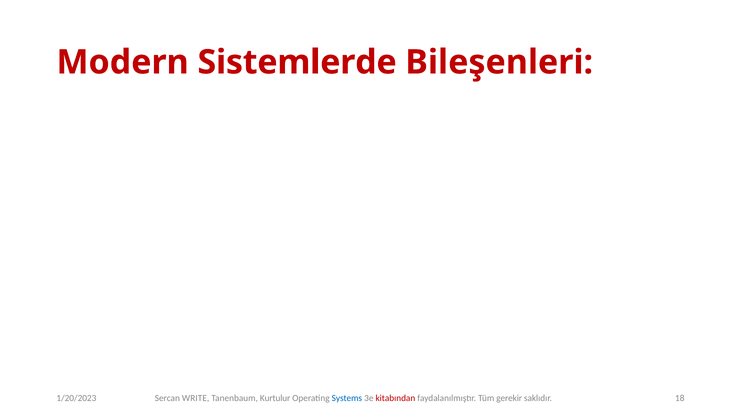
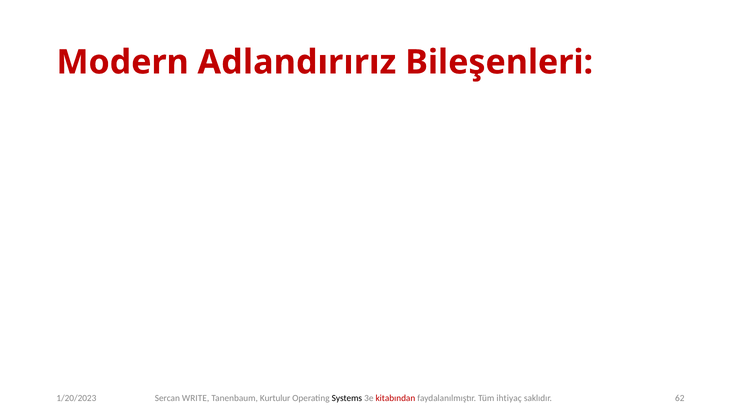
Sistemlerde: Sistemlerde -> Adlandırırız
Systems colour: blue -> black
gerekir: gerekir -> ihtiyaç
18: 18 -> 62
